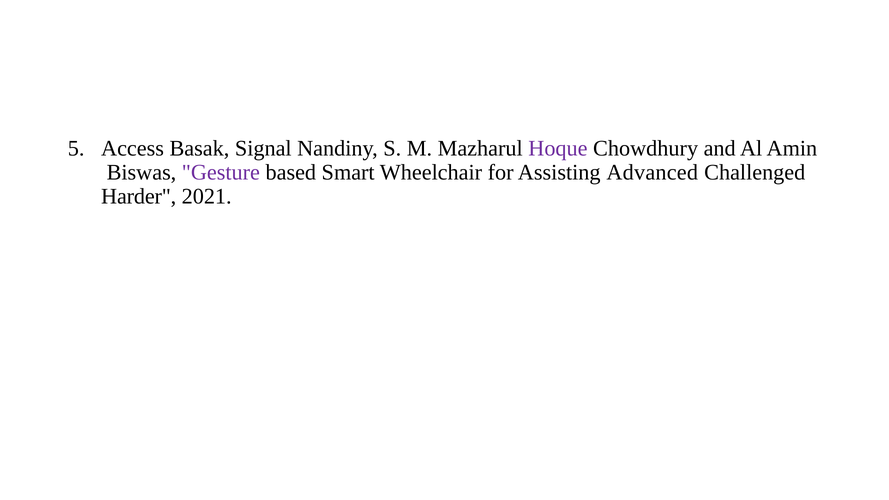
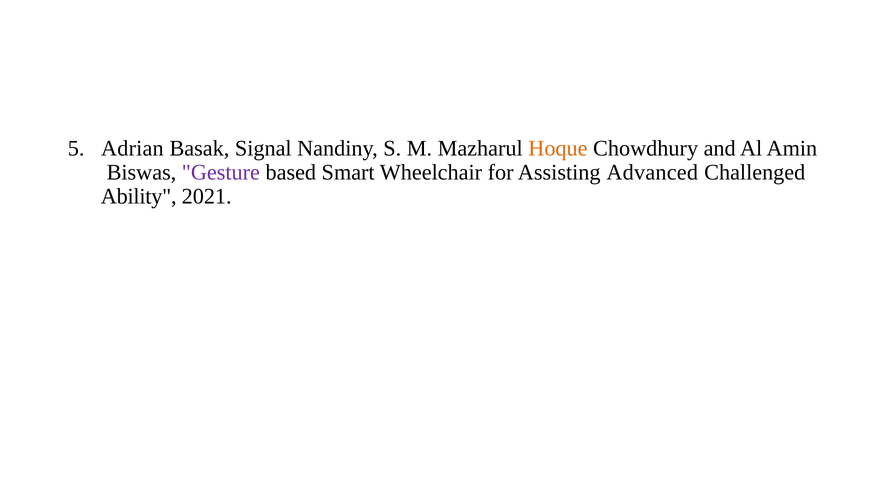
Access: Access -> Adrian
Hoque colour: purple -> orange
Harder: Harder -> Ability
